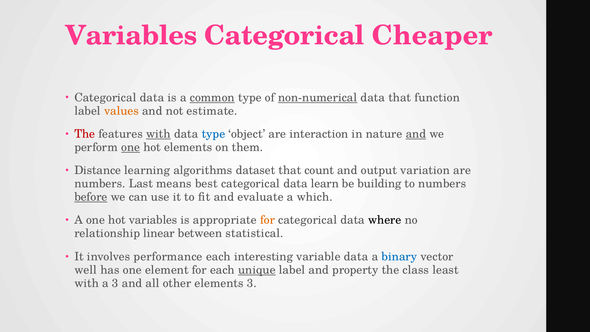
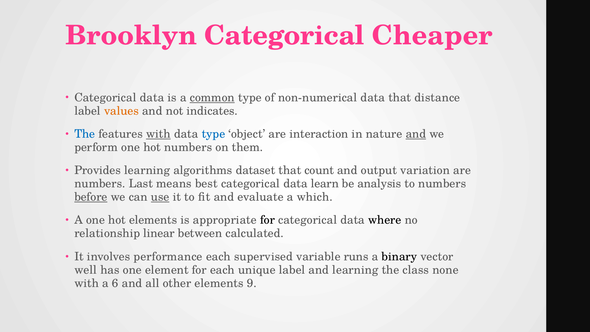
Variables at (131, 36): Variables -> Brooklyn
non-numerical underline: present -> none
function: function -> distance
estimate: estimate -> indicates
The at (85, 134) colour: red -> blue
one at (131, 147) underline: present -> none
hot elements: elements -> numbers
Distance: Distance -> Provides
building: building -> analysis
use underline: none -> present
hot variables: variables -> elements
for at (267, 220) colour: orange -> black
statistical: statistical -> calculated
interesting: interesting -> supervised
variable data: data -> runs
binary colour: blue -> black
unique underline: present -> none
and property: property -> learning
least: least -> none
a 3: 3 -> 6
elements 3: 3 -> 9
